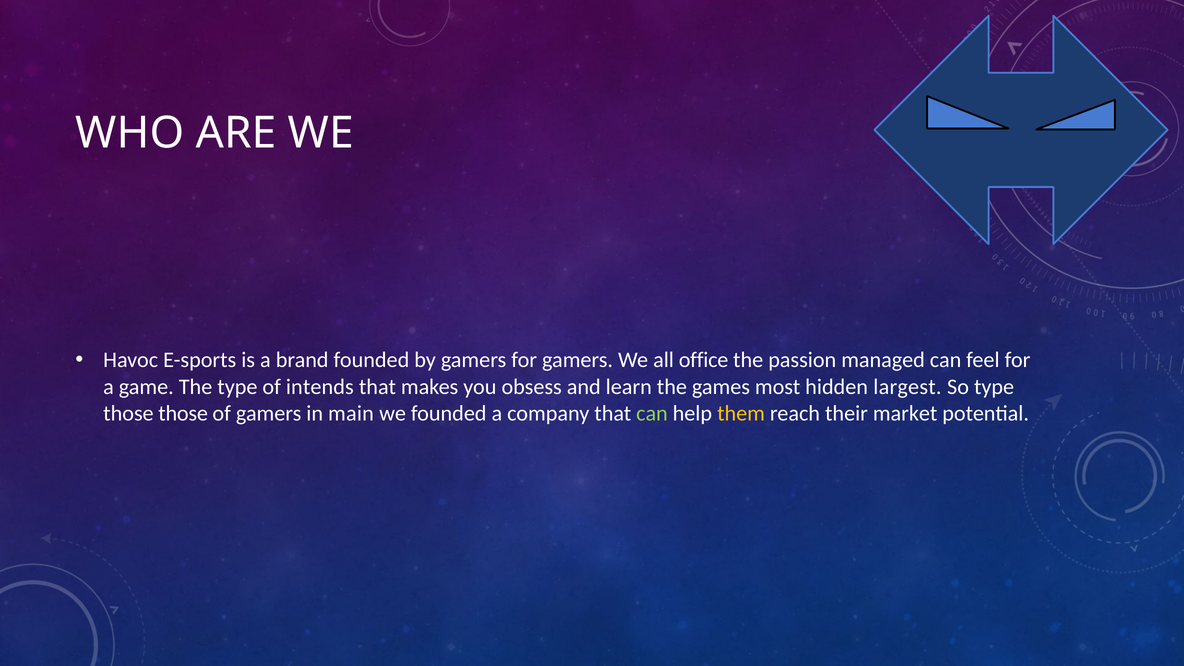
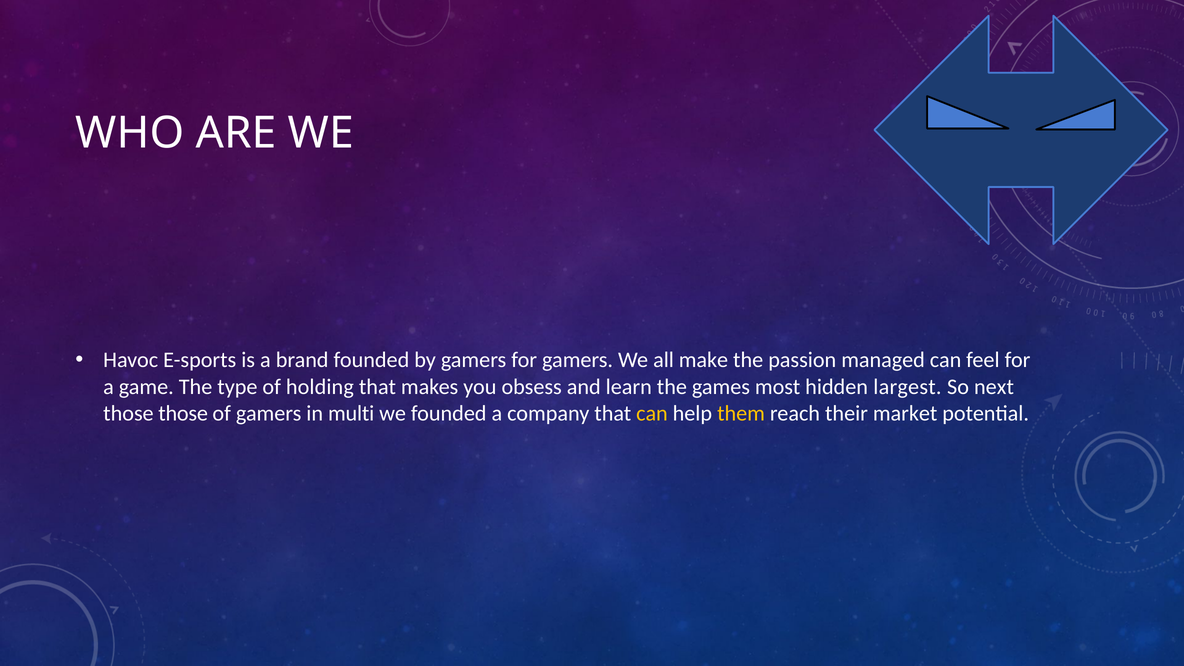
office: office -> make
intends: intends -> holding
So type: type -> next
main: main -> multi
can at (652, 413) colour: light green -> yellow
